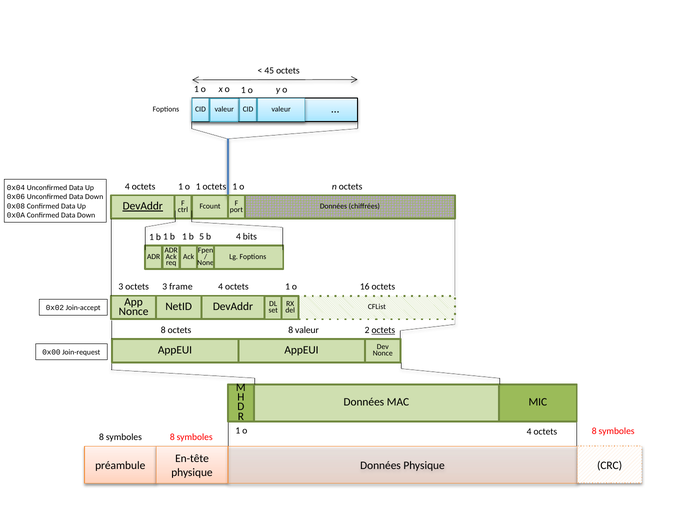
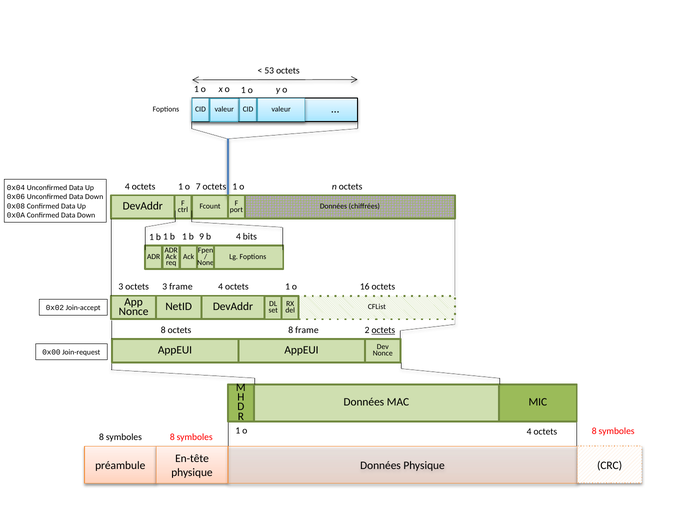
45: 45 -> 53
o 1: 1 -> 7
DevAddr at (143, 206) underline: present -> none
5: 5 -> 9
8 valeur: valeur -> frame
